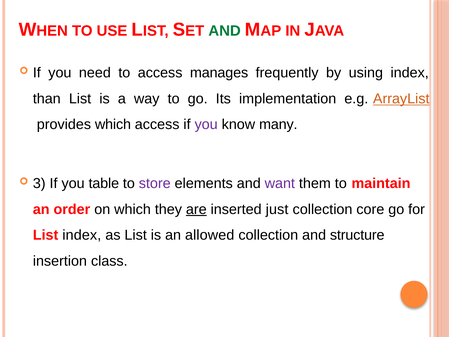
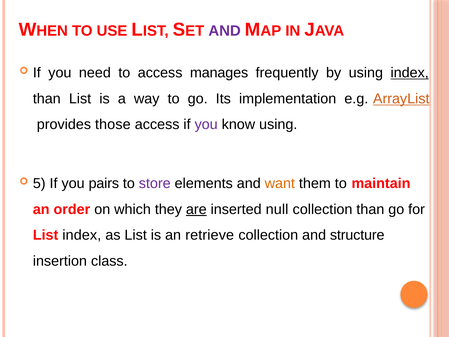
AND at (225, 31) colour: green -> purple
index at (410, 73) underline: none -> present
provides which: which -> those
know many: many -> using
3: 3 -> 5
table: table -> pairs
want colour: purple -> orange
just: just -> null
collection core: core -> than
allowed: allowed -> retrieve
